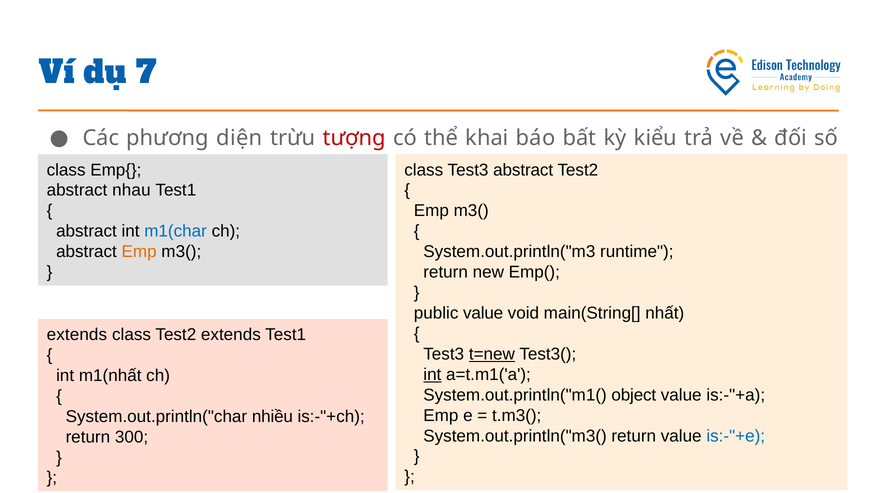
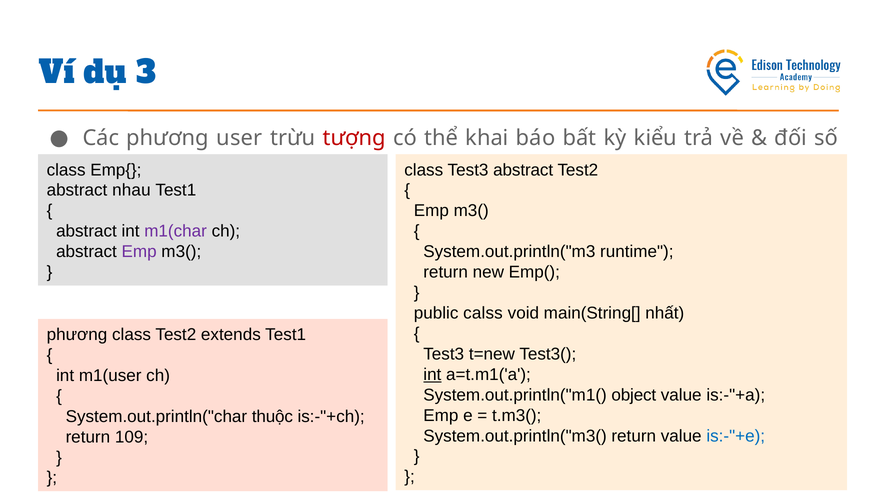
7: 7 -> 3
diện: diện -> user
m1(char colour: blue -> purple
Emp at (139, 252) colour: orange -> purple
public value: value -> calss
extends at (77, 335): extends -> phương
t=new underline: present -> none
m1(nhất: m1(nhất -> m1(user
nhiều: nhiều -> thuộc
300: 300 -> 109
